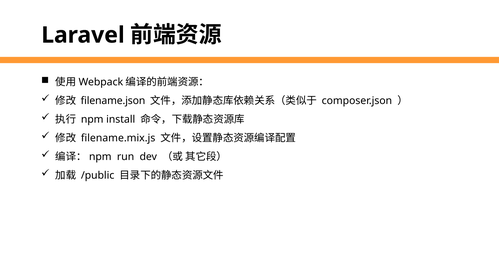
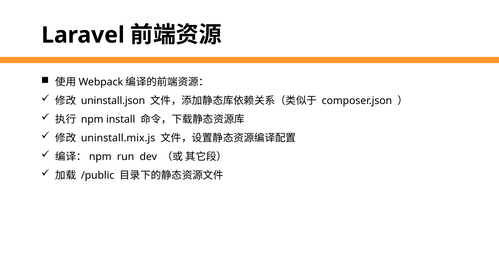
filename.json: filename.json -> uninstall.json
filename.mix.js: filename.mix.js -> uninstall.mix.js
